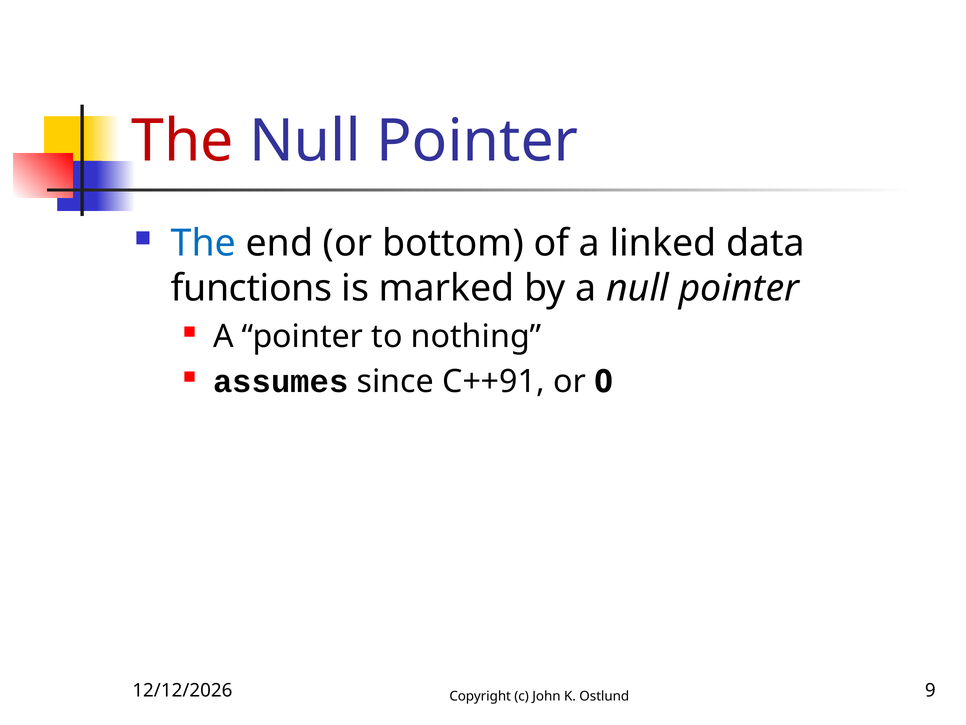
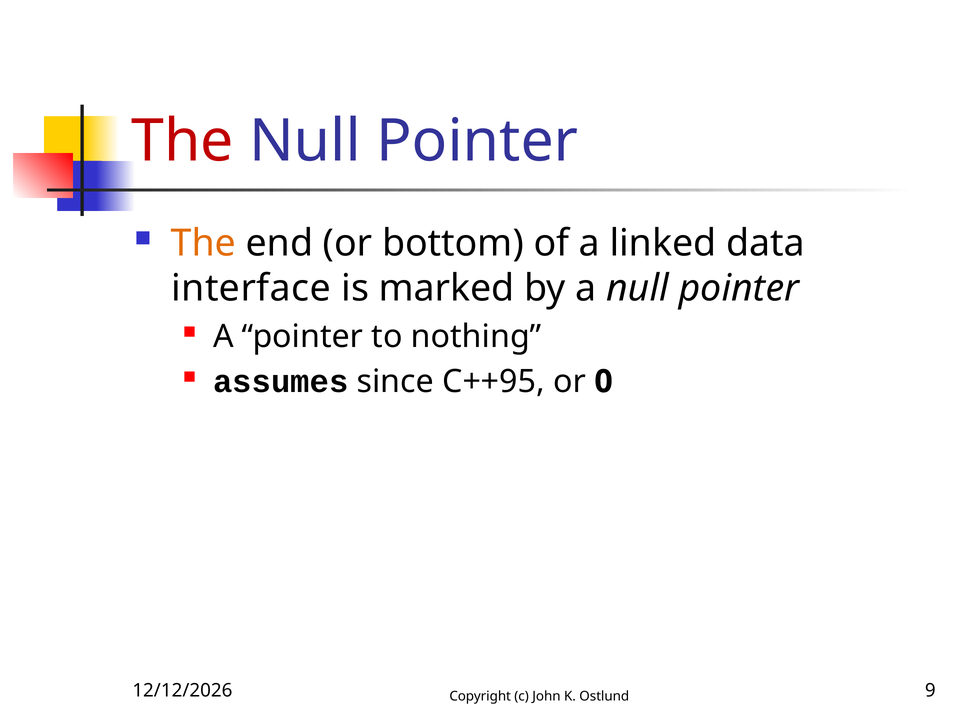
The at (203, 243) colour: blue -> orange
functions: functions -> interface
C++91: C++91 -> C++95
